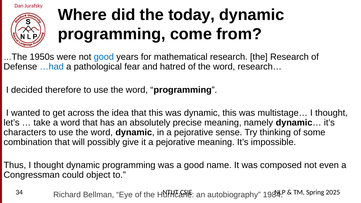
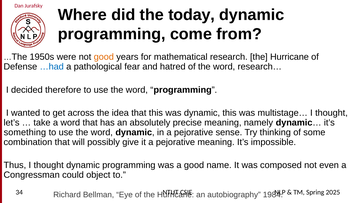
good at (104, 57) colour: blue -> orange
research the Research: Research -> Hurricane
characters: characters -> something
